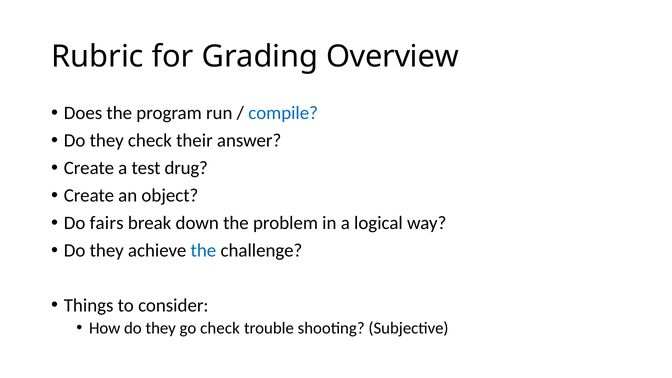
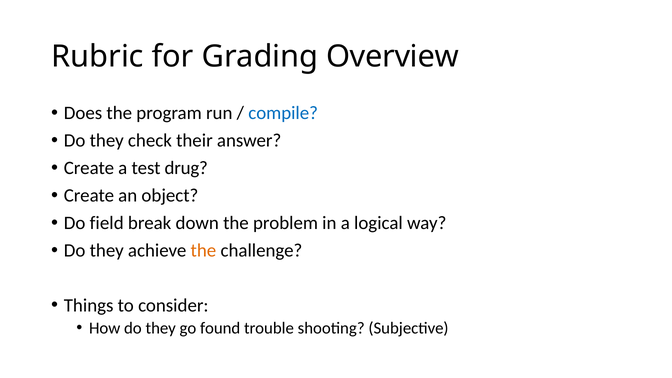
fairs: fairs -> field
the at (203, 250) colour: blue -> orange
go check: check -> found
